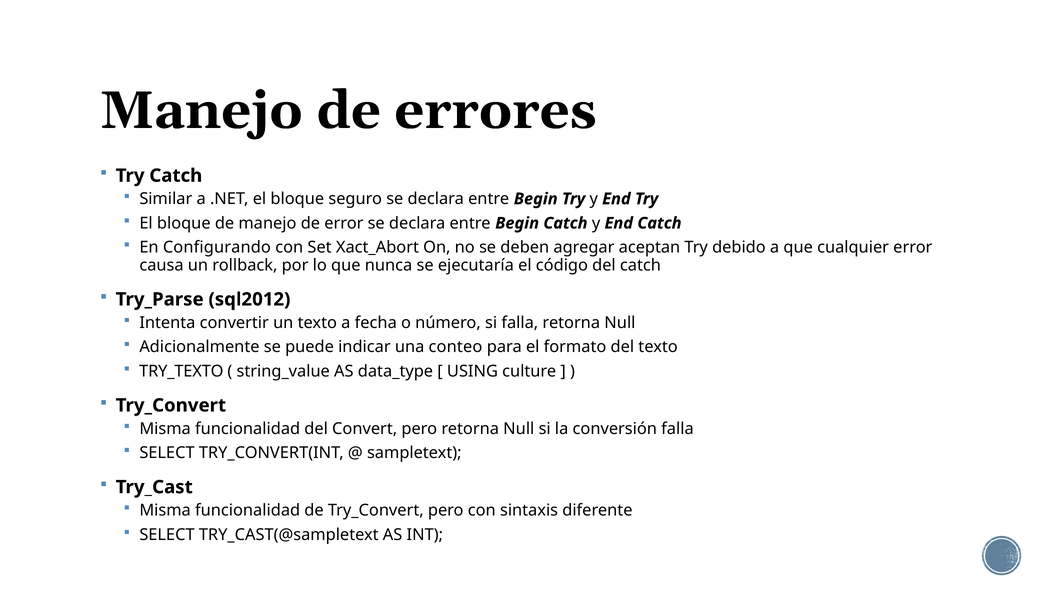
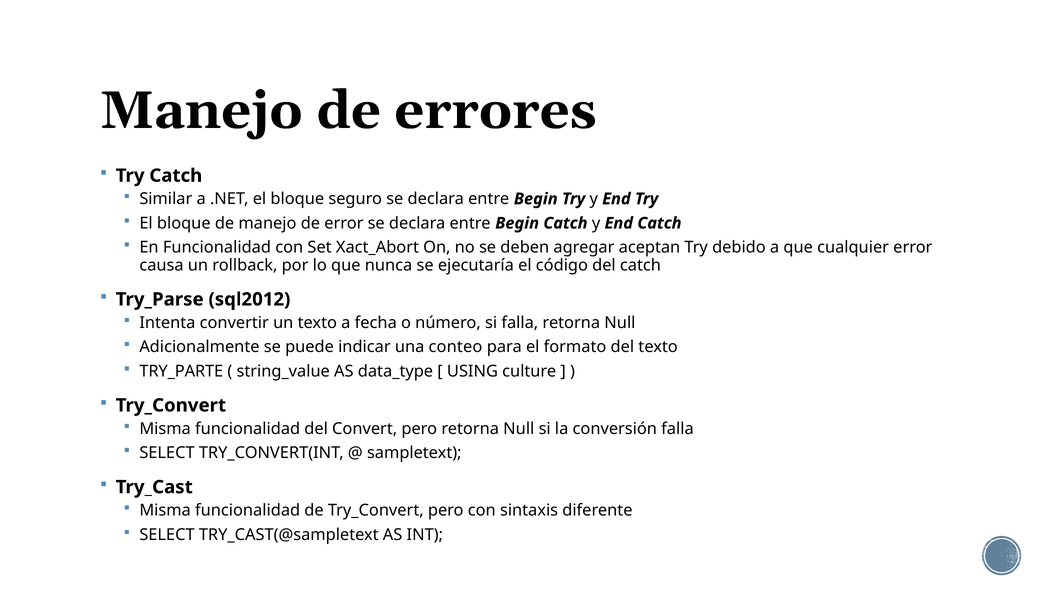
En Configurando: Configurando -> Funcionalidad
TRY_TEXTO: TRY_TEXTO -> TRY_PARTE
